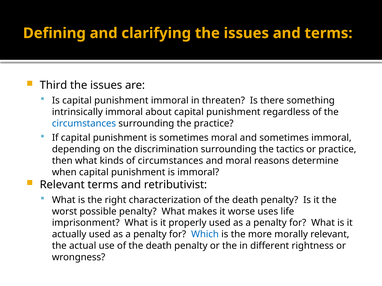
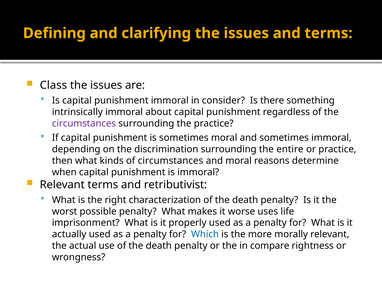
Third: Third -> Class
threaten: threaten -> consider
circumstances at (84, 124) colour: blue -> purple
tactics: tactics -> entire
different: different -> compare
